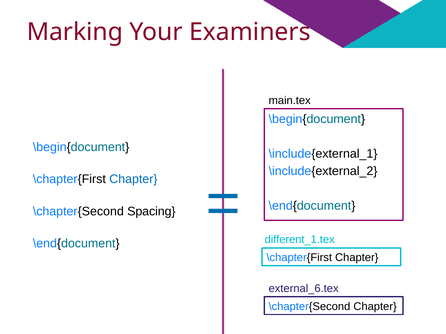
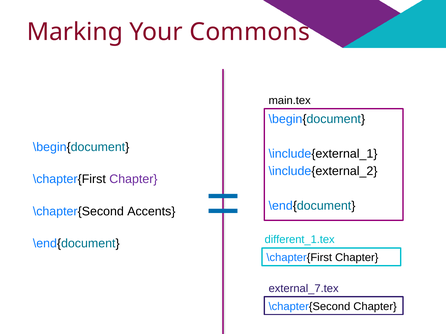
Examiners: Examiners -> Commons
Chapter at (133, 179) colour: blue -> purple
Spacing: Spacing -> Accents
external_6.tex: external_6.tex -> external_7.tex
